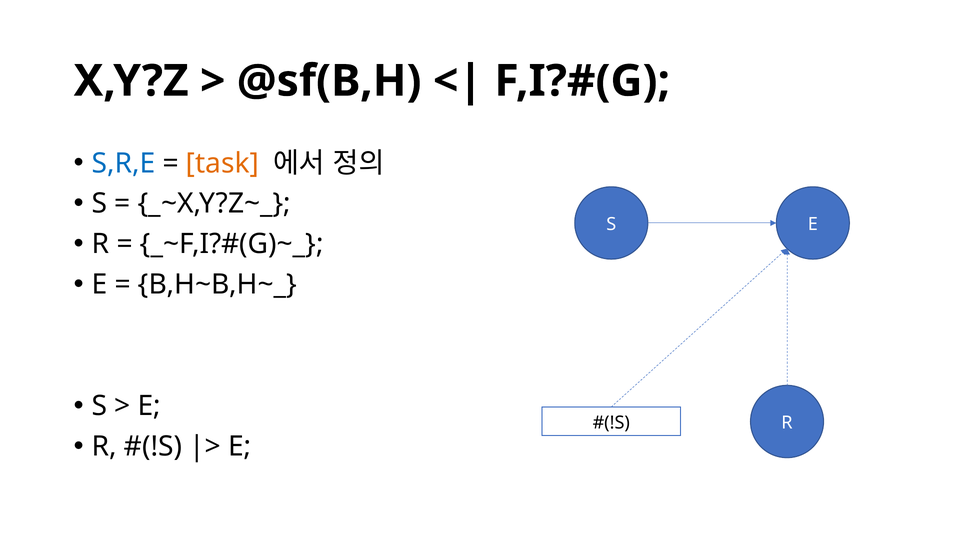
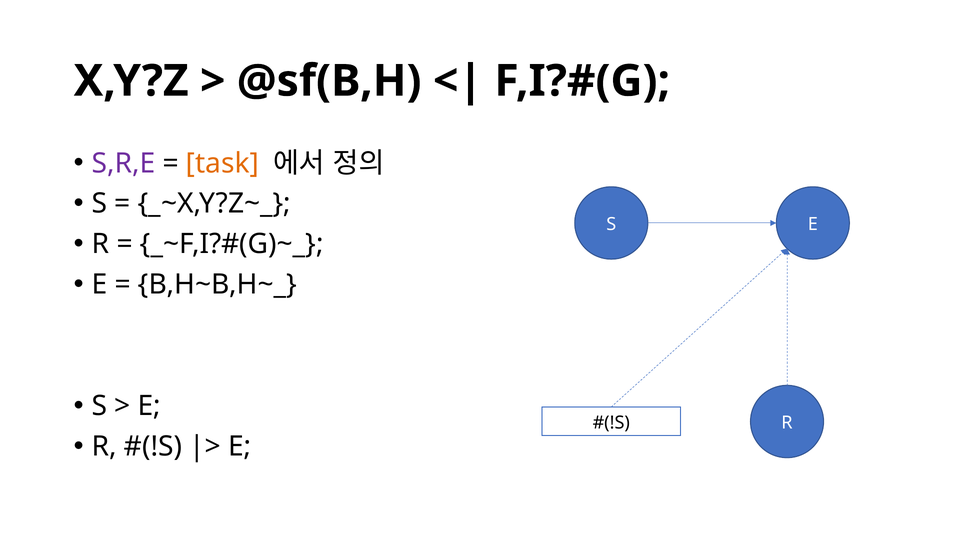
S,R,E colour: blue -> purple
